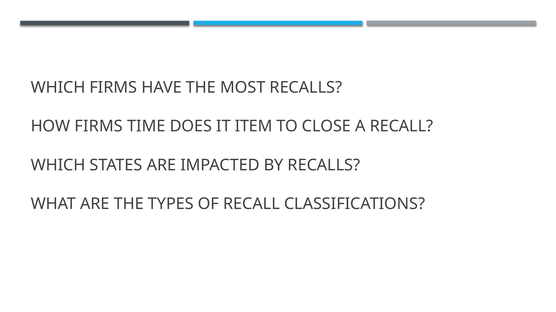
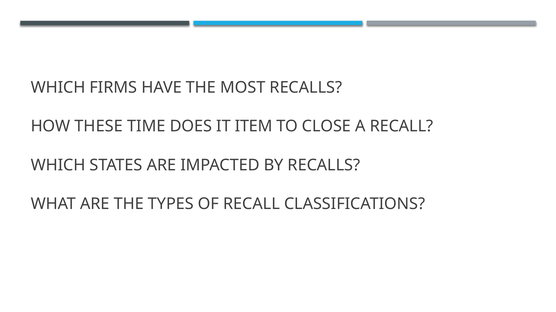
HOW FIRMS: FIRMS -> THESE
